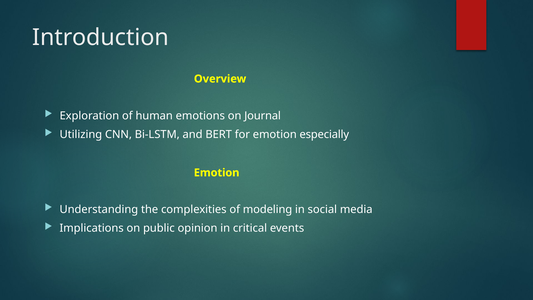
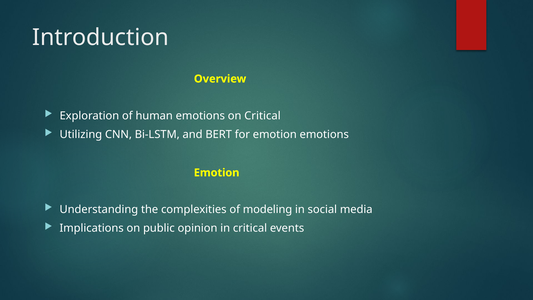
on Journal: Journal -> Critical
emotion especially: especially -> emotions
